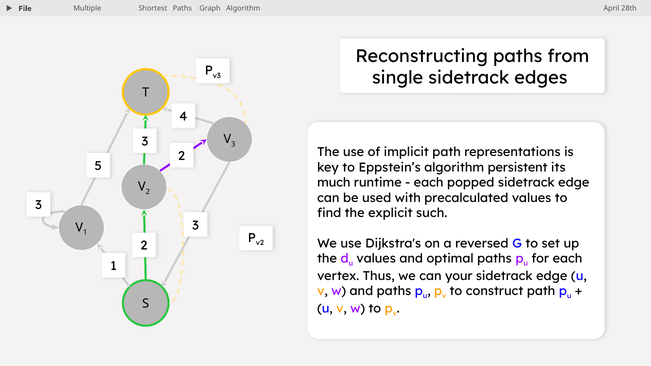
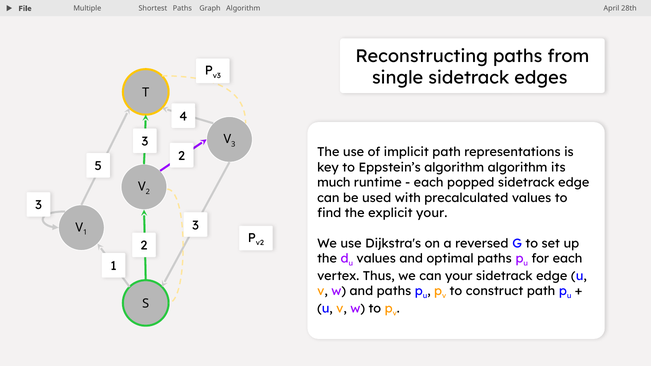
algorithm persistent: persistent -> algorithm
explicit such: such -> your
